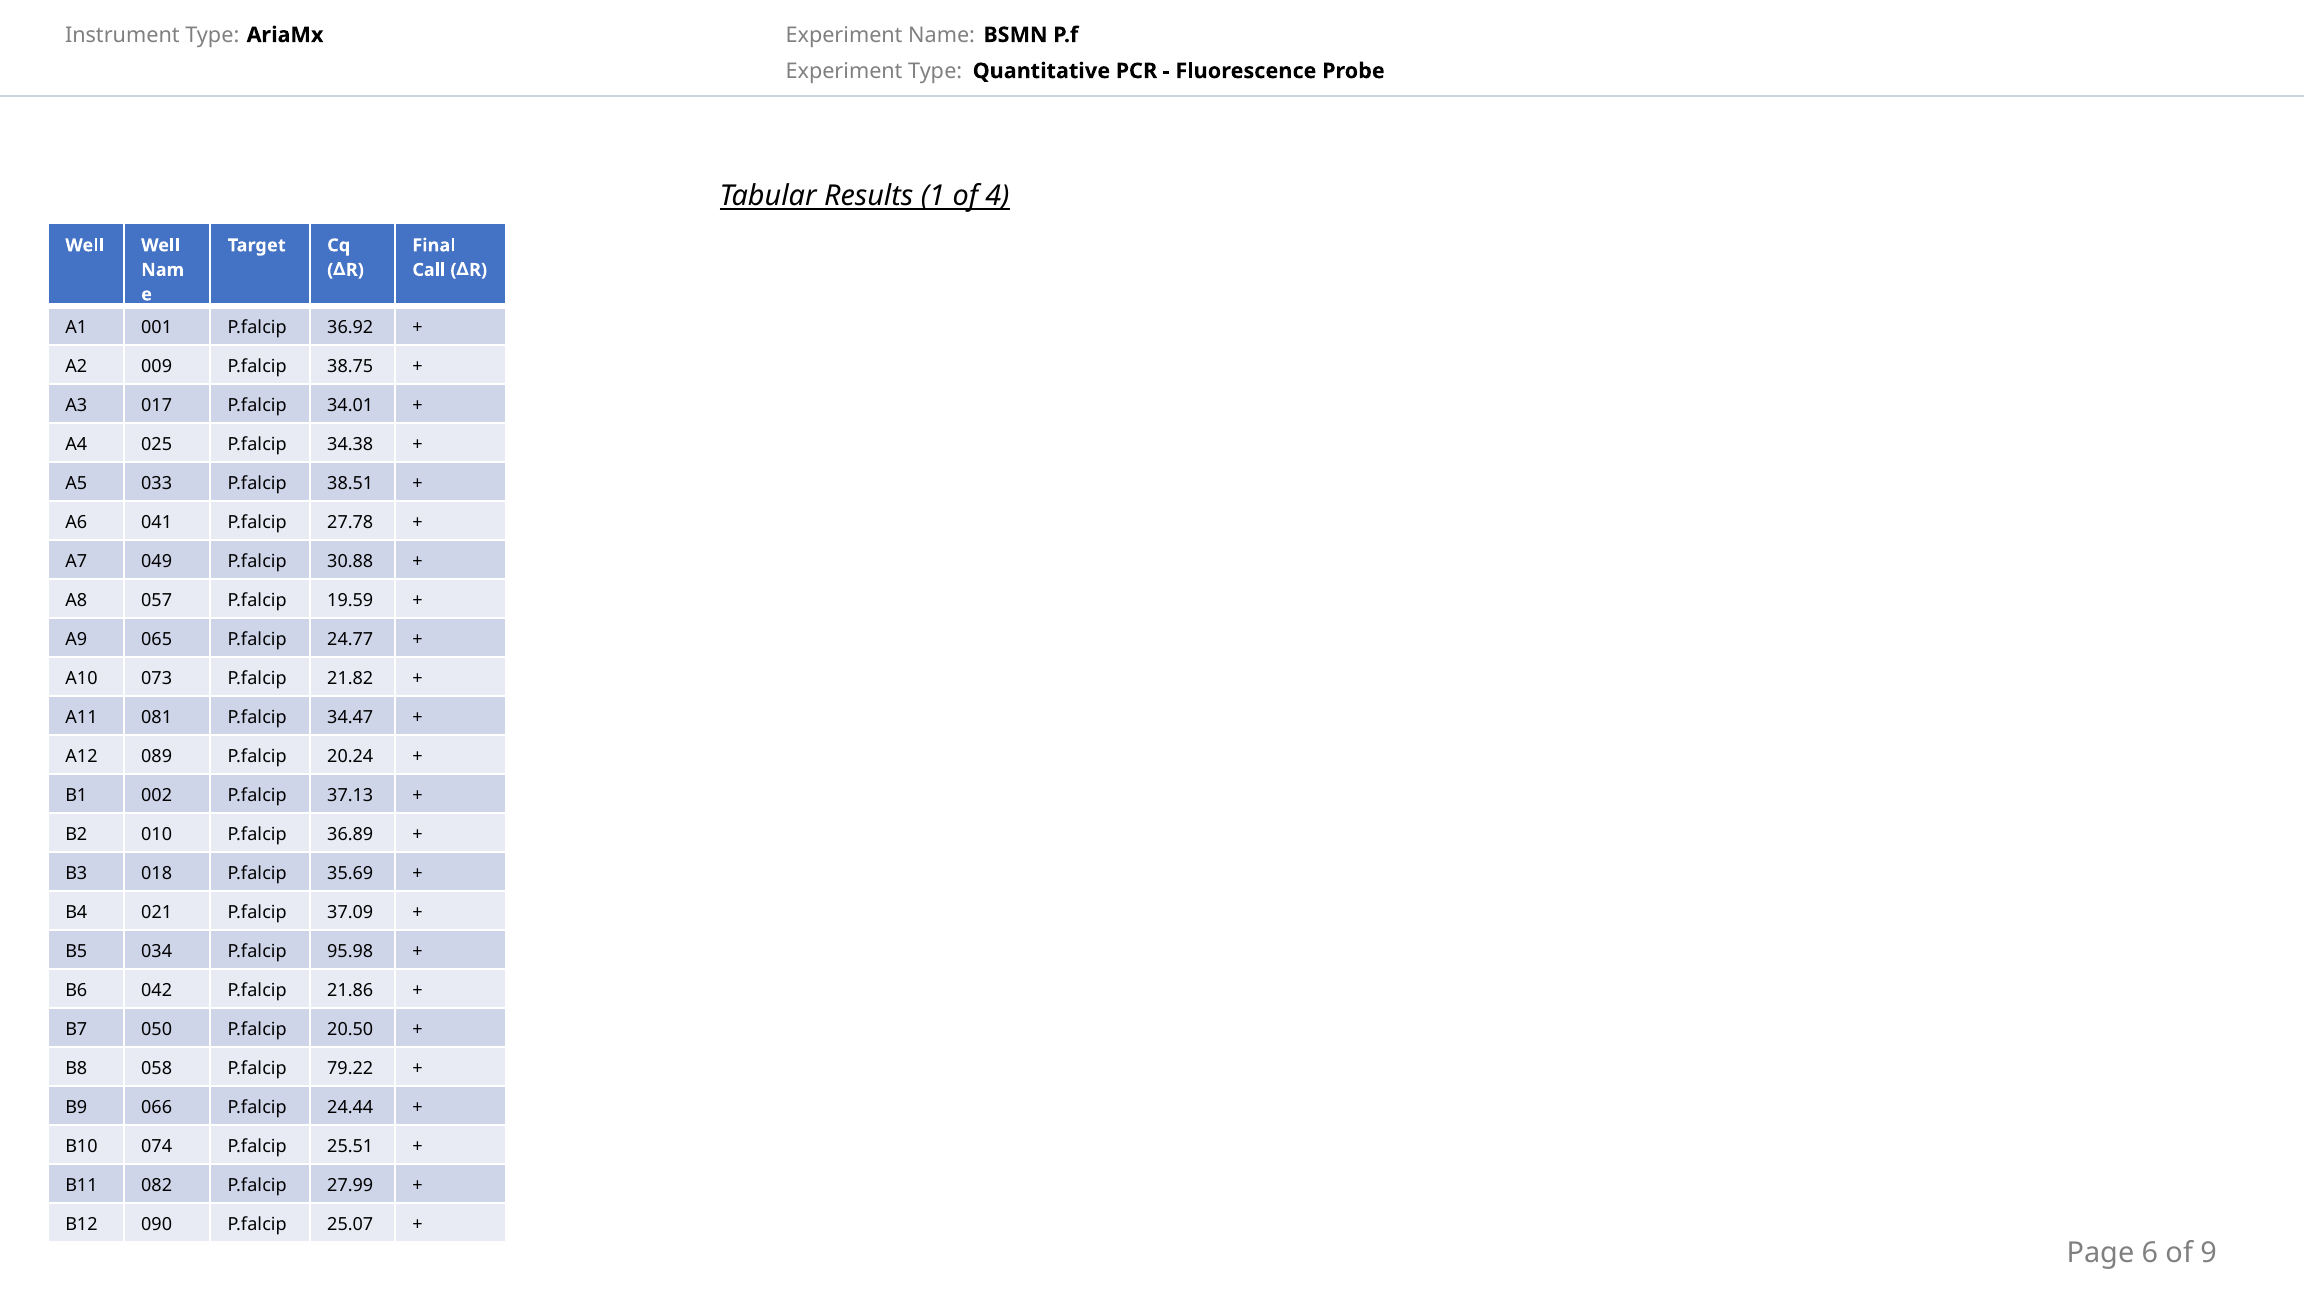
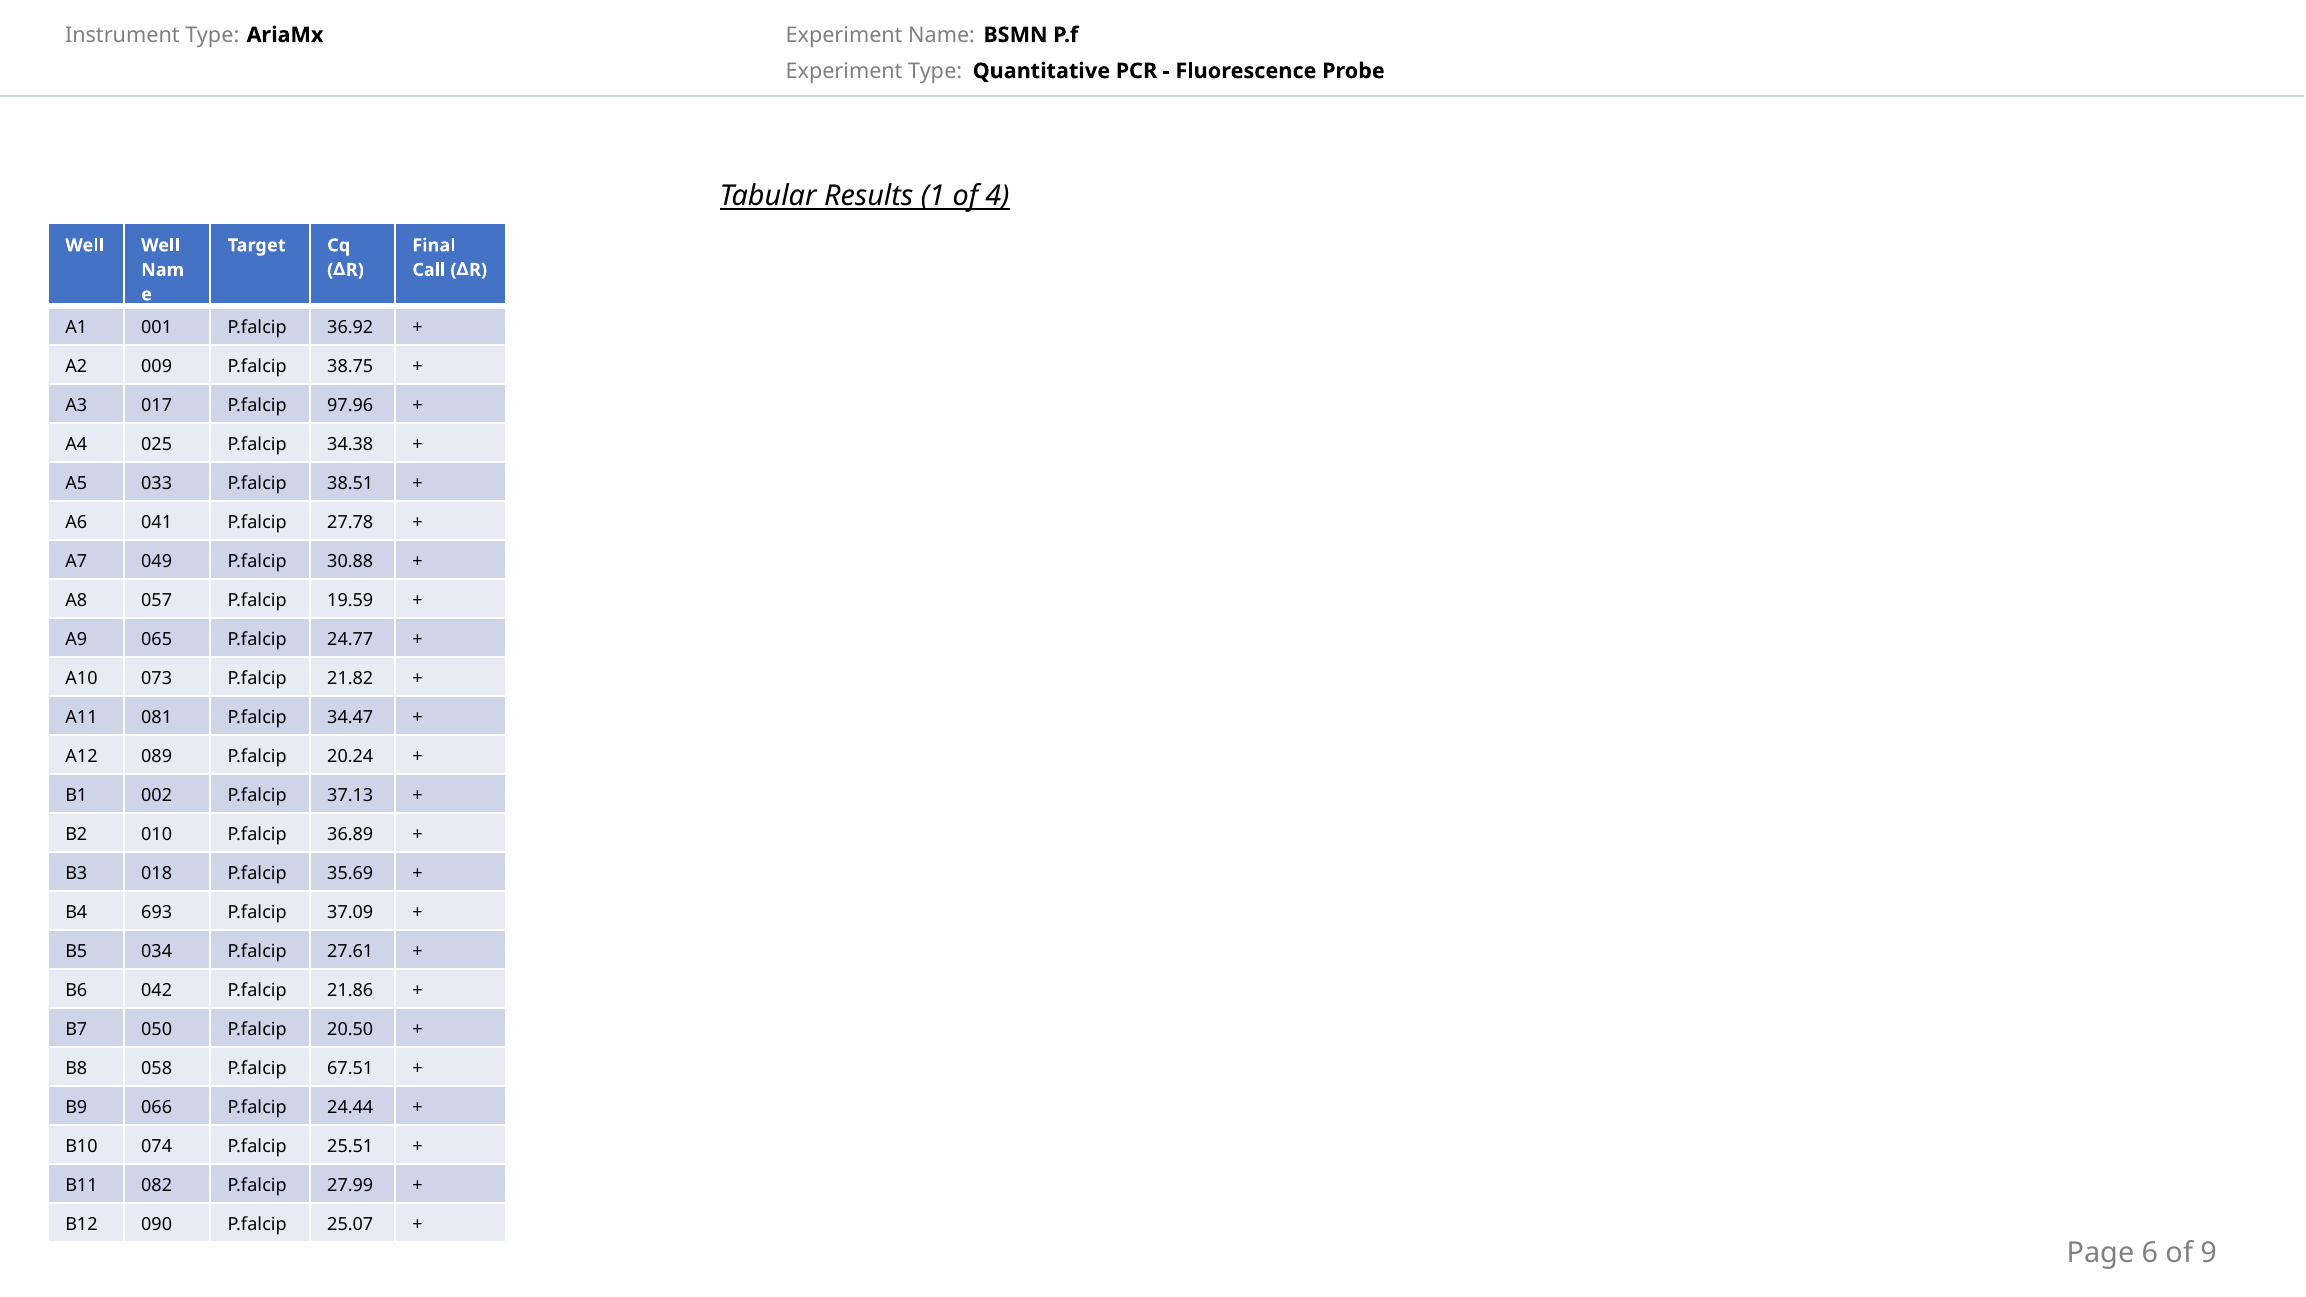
34.01: 34.01 -> 97.96
021: 021 -> 693
95.98: 95.98 -> 27.61
79.22: 79.22 -> 67.51
